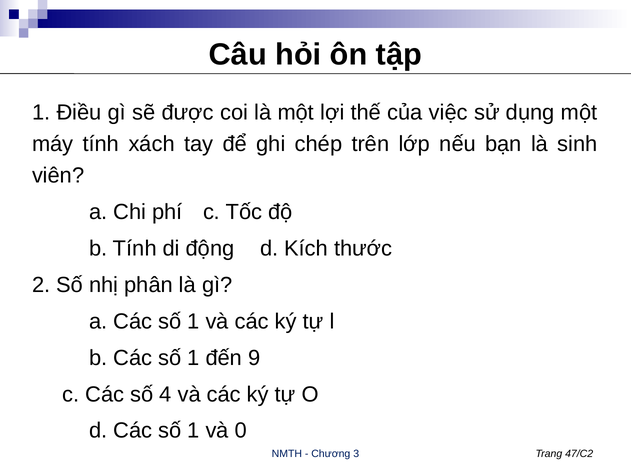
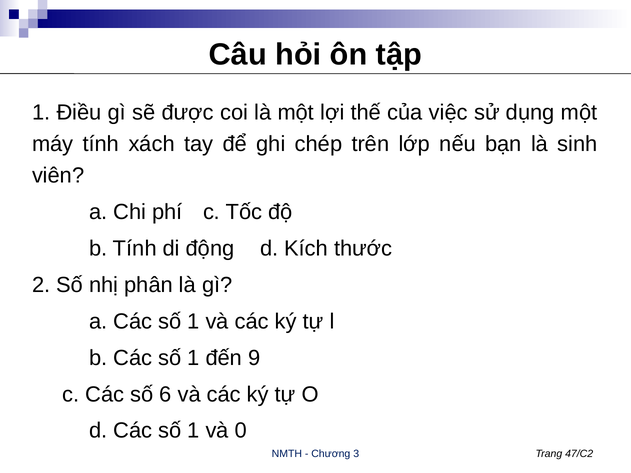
4: 4 -> 6
